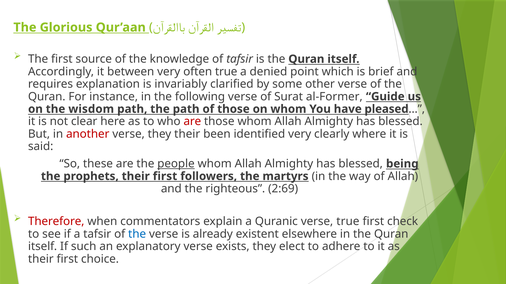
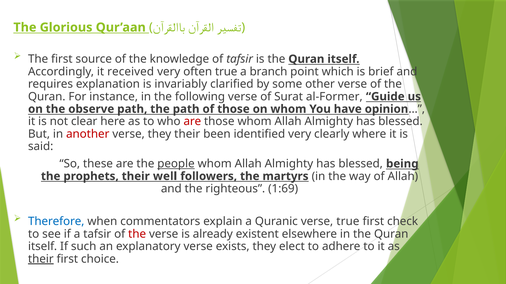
between: between -> received
denied: denied -> branch
wisdom: wisdom -> observe
pleased: pleased -> opinion
prophets their first: first -> well
2:69: 2:69 -> 1:69
Therefore colour: red -> blue
the at (137, 234) colour: blue -> red
their at (41, 259) underline: none -> present
